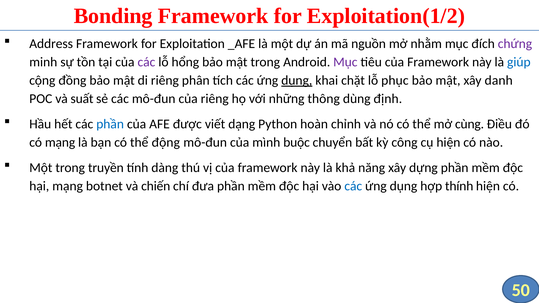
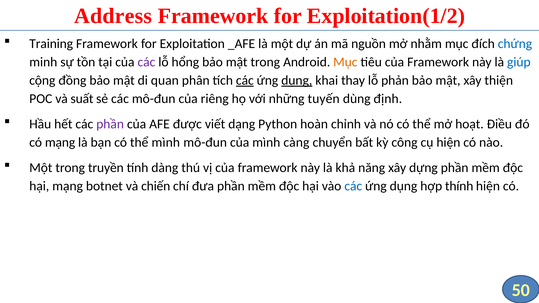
Bonding: Bonding -> Address
Address: Address -> Training
chứng colour: purple -> blue
Mục at (345, 62) colour: purple -> orange
di riêng: riêng -> quan
các at (245, 80) underline: none -> present
chặt: chặt -> thay
phục: phục -> phản
danh: danh -> thiện
thông: thông -> tuyến
phần at (110, 124) colour: blue -> purple
cùng: cùng -> hoạt
thể động: động -> mình
buộc: buộc -> càng
